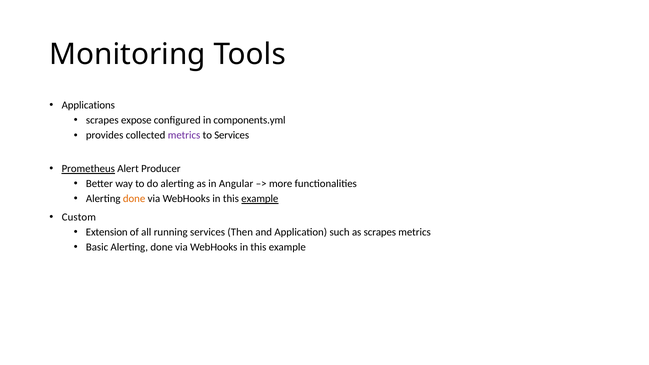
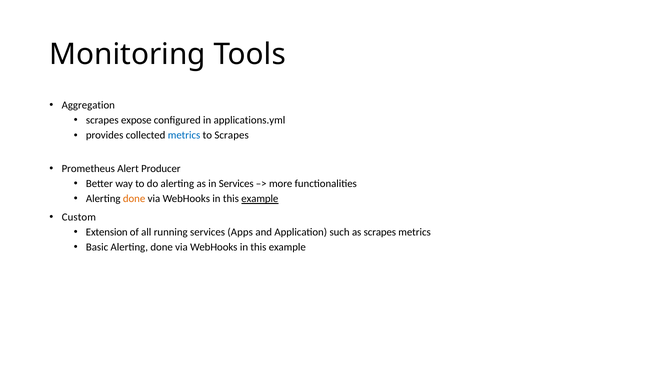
Applications: Applications -> Aggregation
components.yml: components.yml -> applications.yml
metrics at (184, 135) colour: purple -> blue
to Services: Services -> Scrapes
Prometheus underline: present -> none
in Angular: Angular -> Services
Then: Then -> Apps
